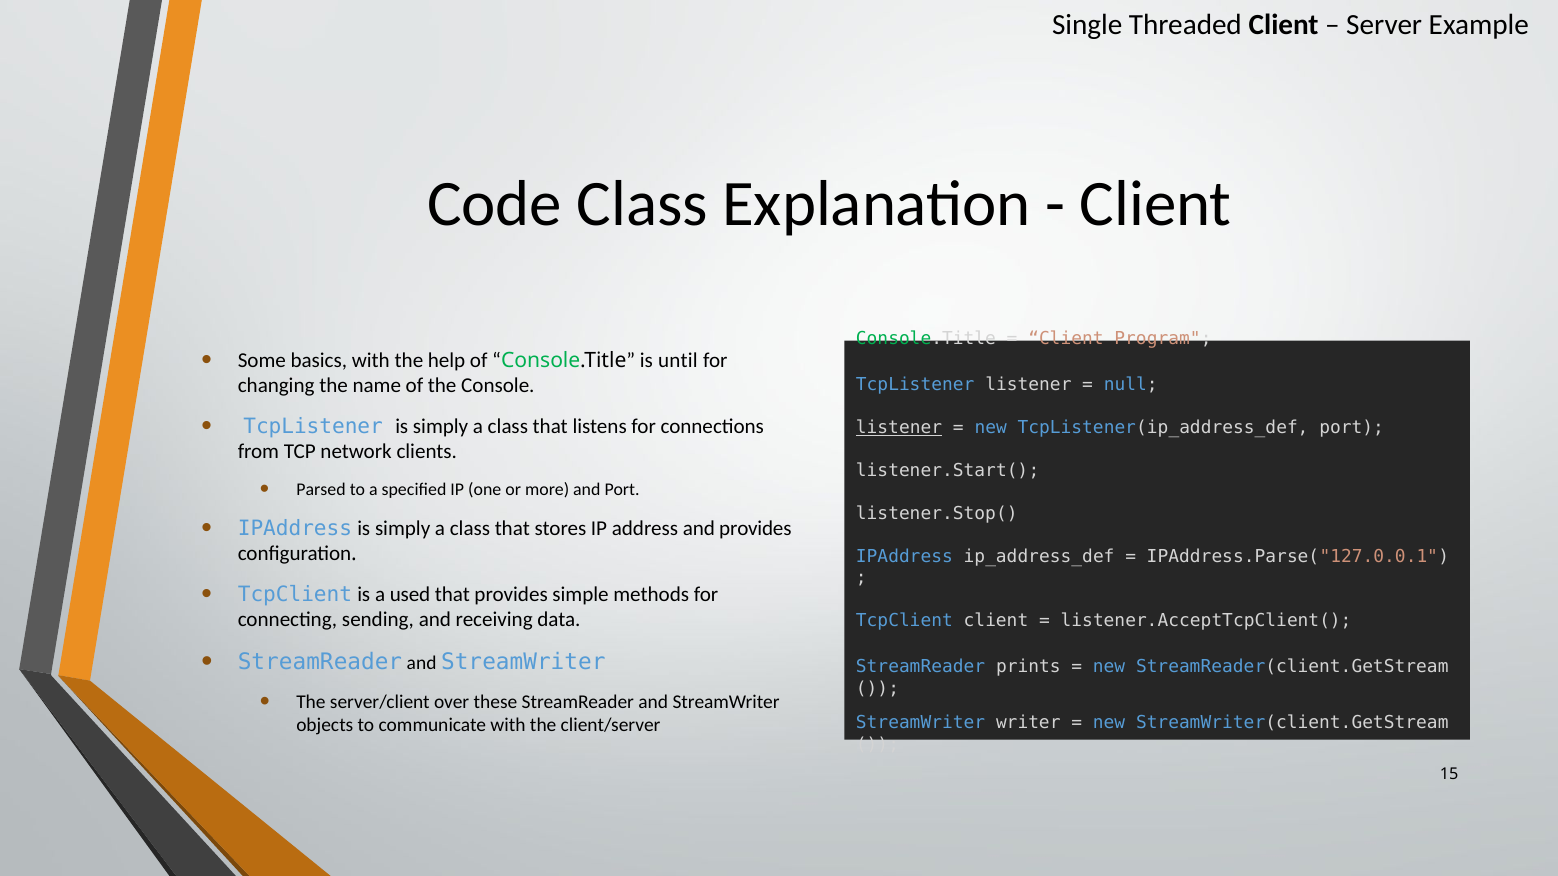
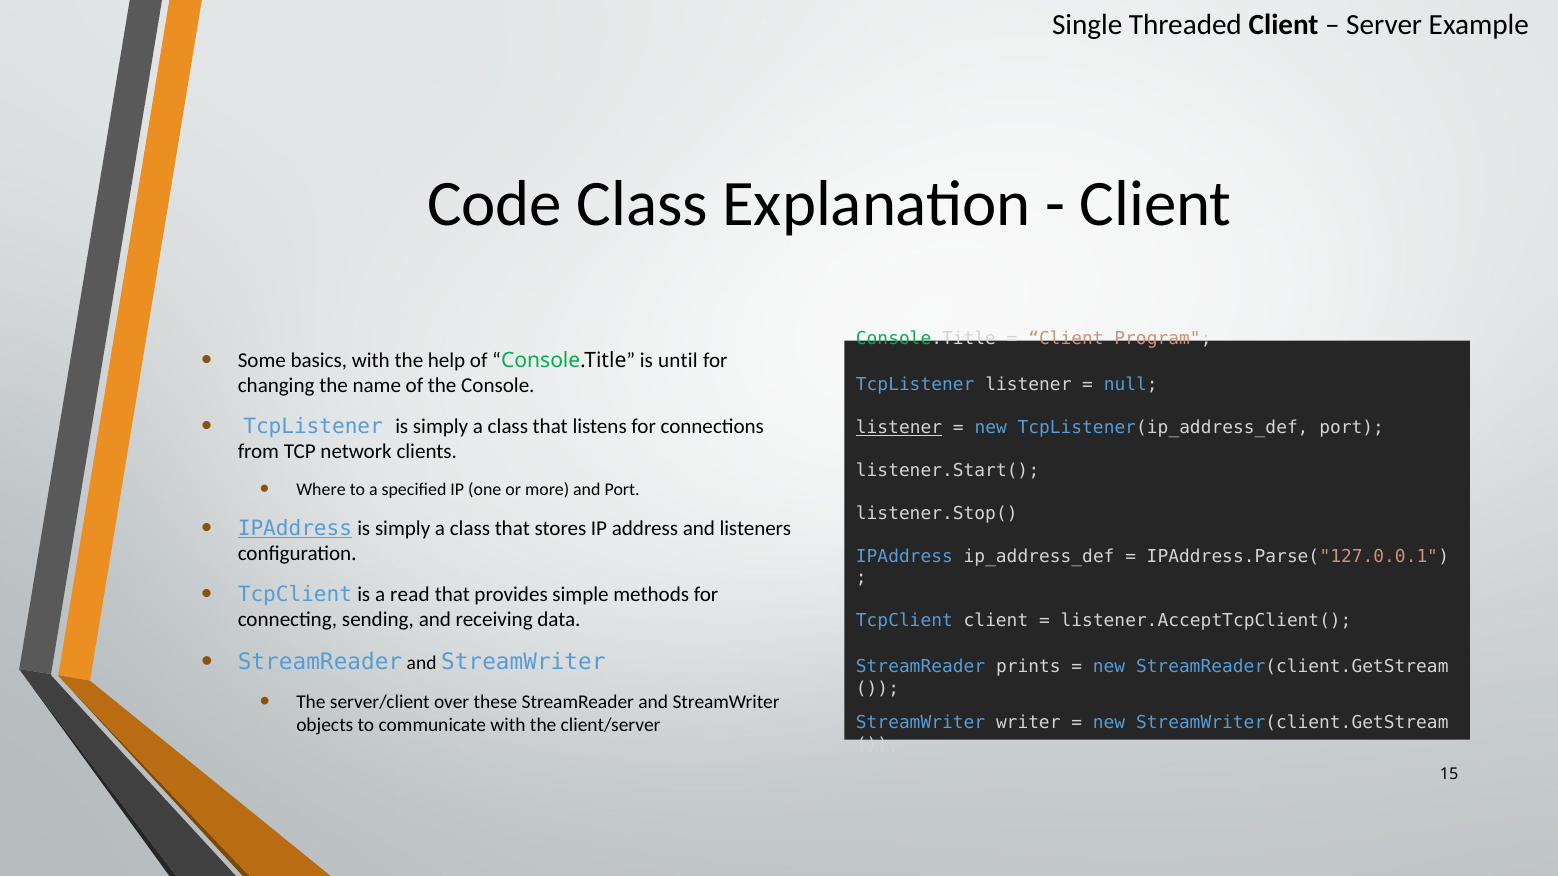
Parsed: Parsed -> Where
IPAddress at (295, 529) underline: none -> present
and provides: provides -> listeners
used: used -> read
